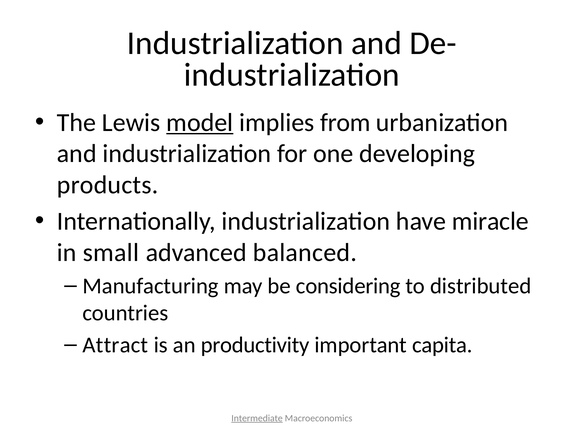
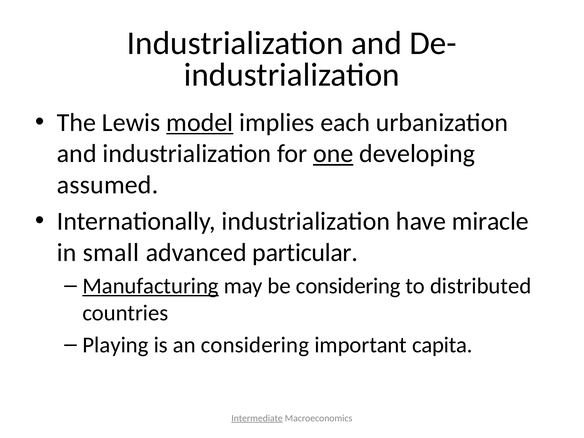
from: from -> each
one underline: none -> present
products: products -> assumed
balanced: balanced -> particular
Manufacturing underline: none -> present
Attract: Attract -> Playing
an productivity: productivity -> considering
